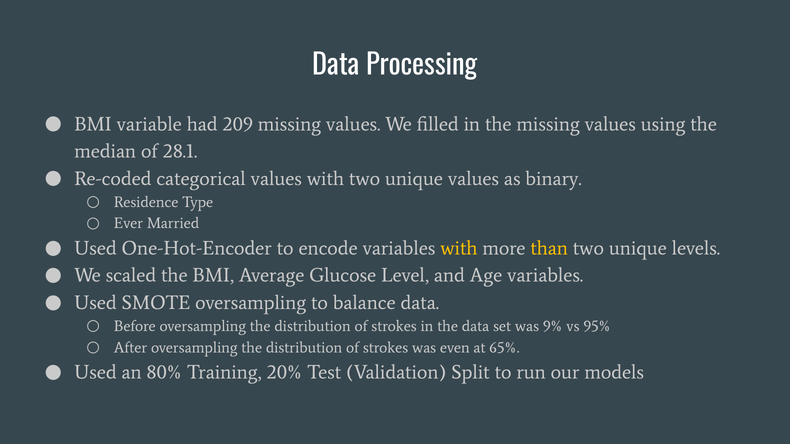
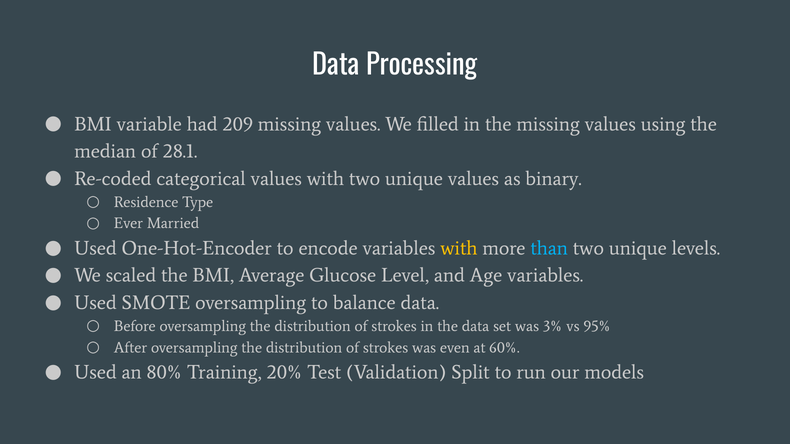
than colour: yellow -> light blue
9%: 9% -> 3%
65%: 65% -> 60%
